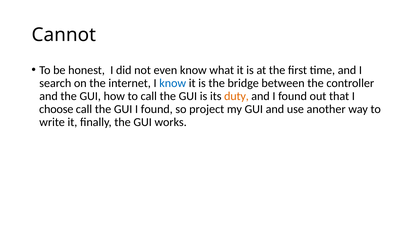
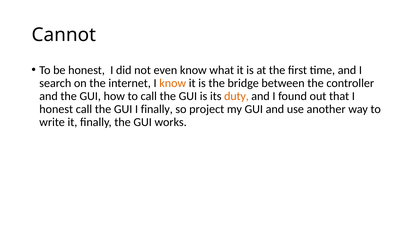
know at (173, 83) colour: blue -> orange
choose at (56, 109): choose -> honest
GUI I found: found -> finally
